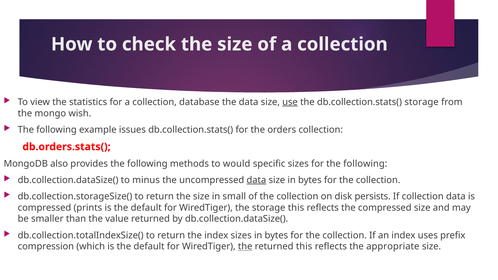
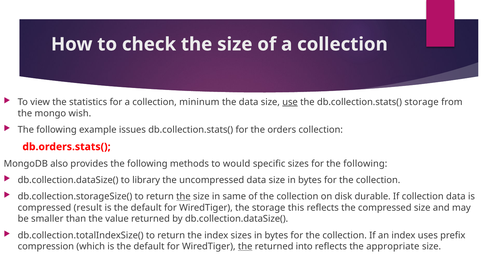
database: database -> mininum
minus: minus -> library
data at (256, 180) underline: present -> none
the at (183, 197) underline: none -> present
small: small -> same
persists: persists -> durable
prints: prints -> result
returned this: this -> into
